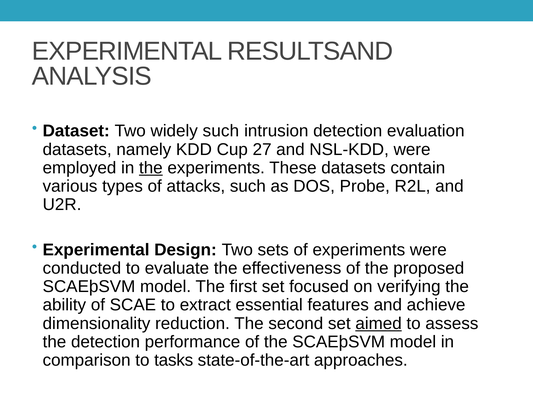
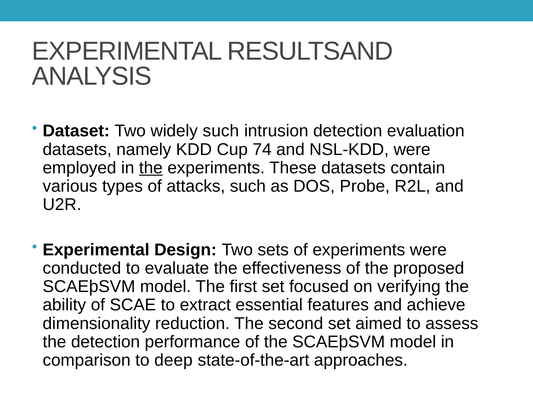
27: 27 -> 74
aimed underline: present -> none
tasks: tasks -> deep
